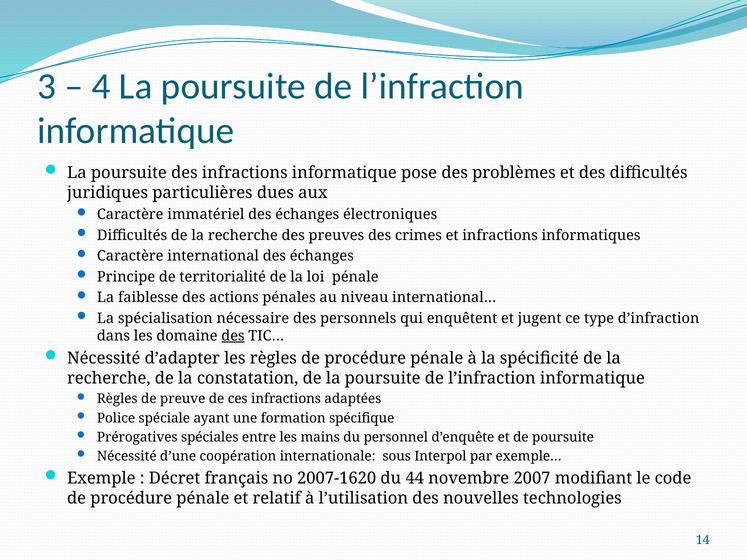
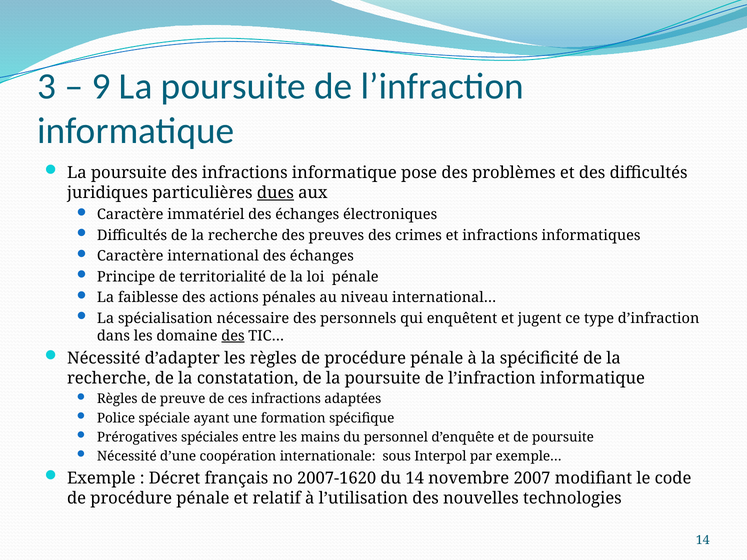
4: 4 -> 9
dues underline: none -> present
du 44: 44 -> 14
